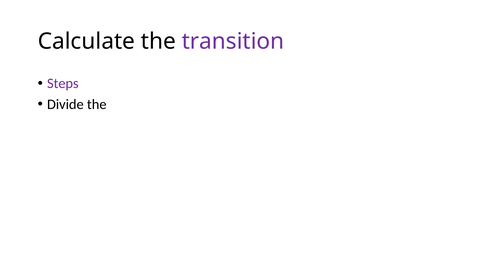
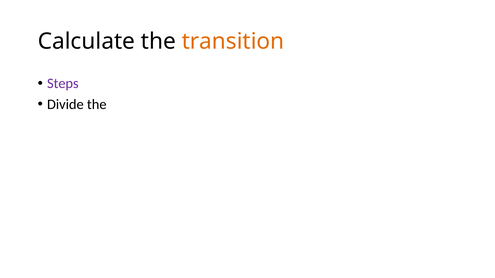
transition colour: purple -> orange
